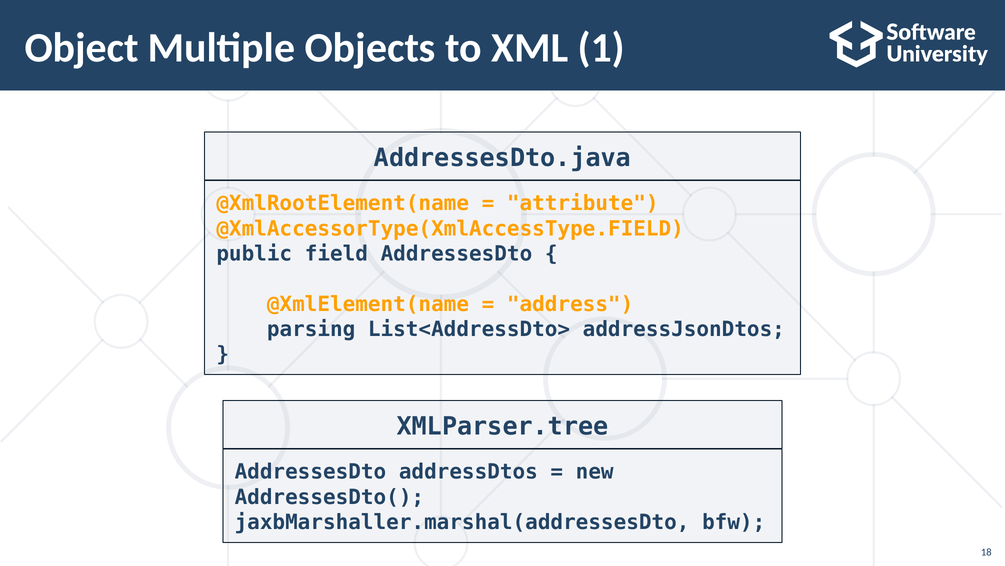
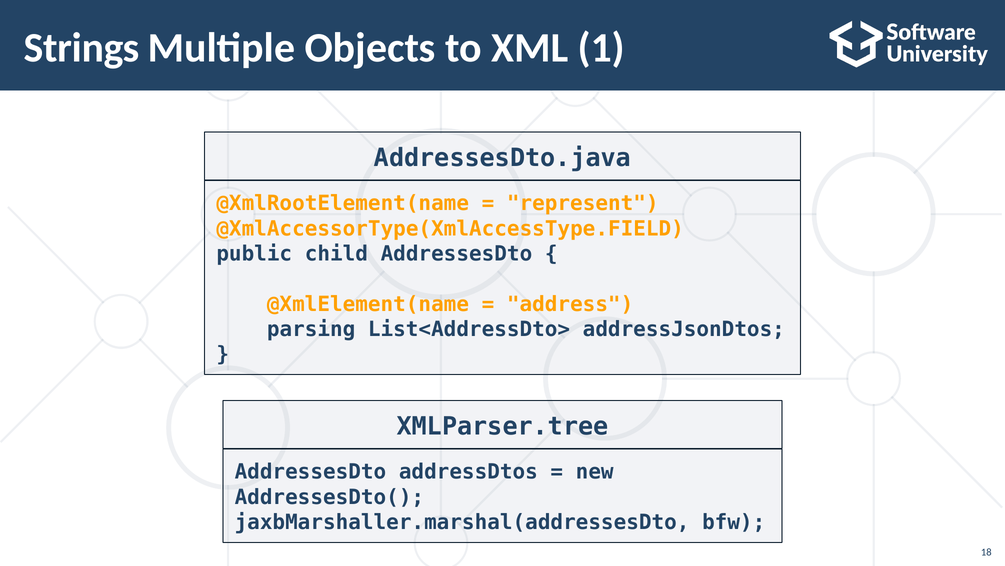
Object: Object -> Strings
attribute: attribute -> represent
field: field -> child
